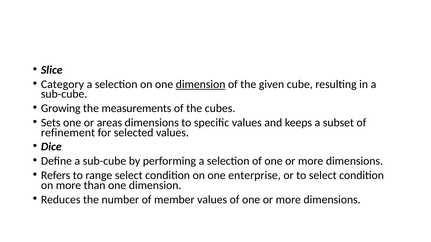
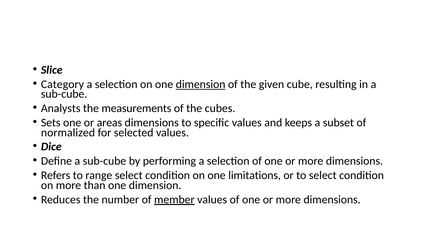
Growing: Growing -> Analysts
refinement: refinement -> normalized
enterprise: enterprise -> limitations
member underline: none -> present
